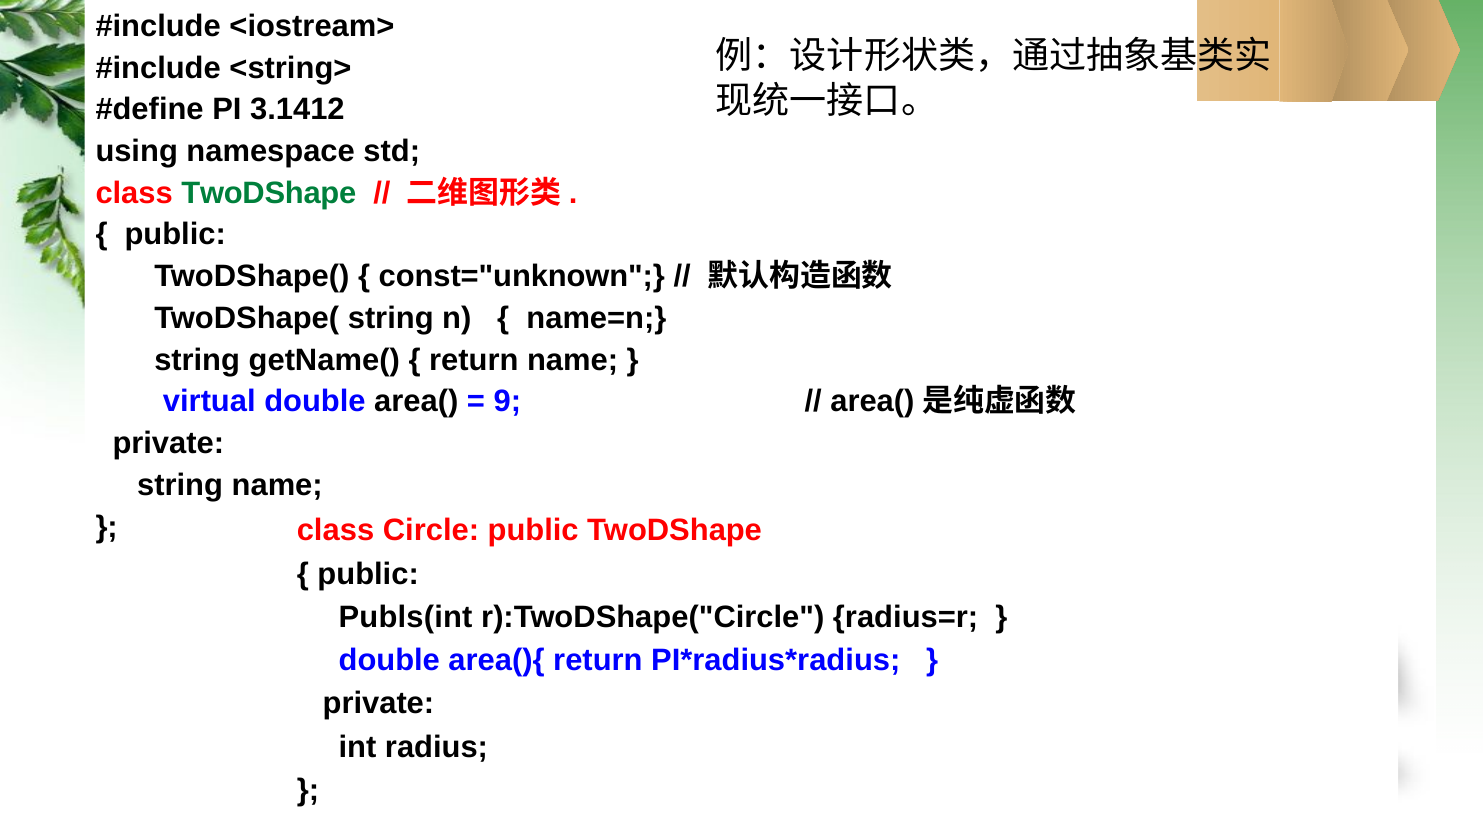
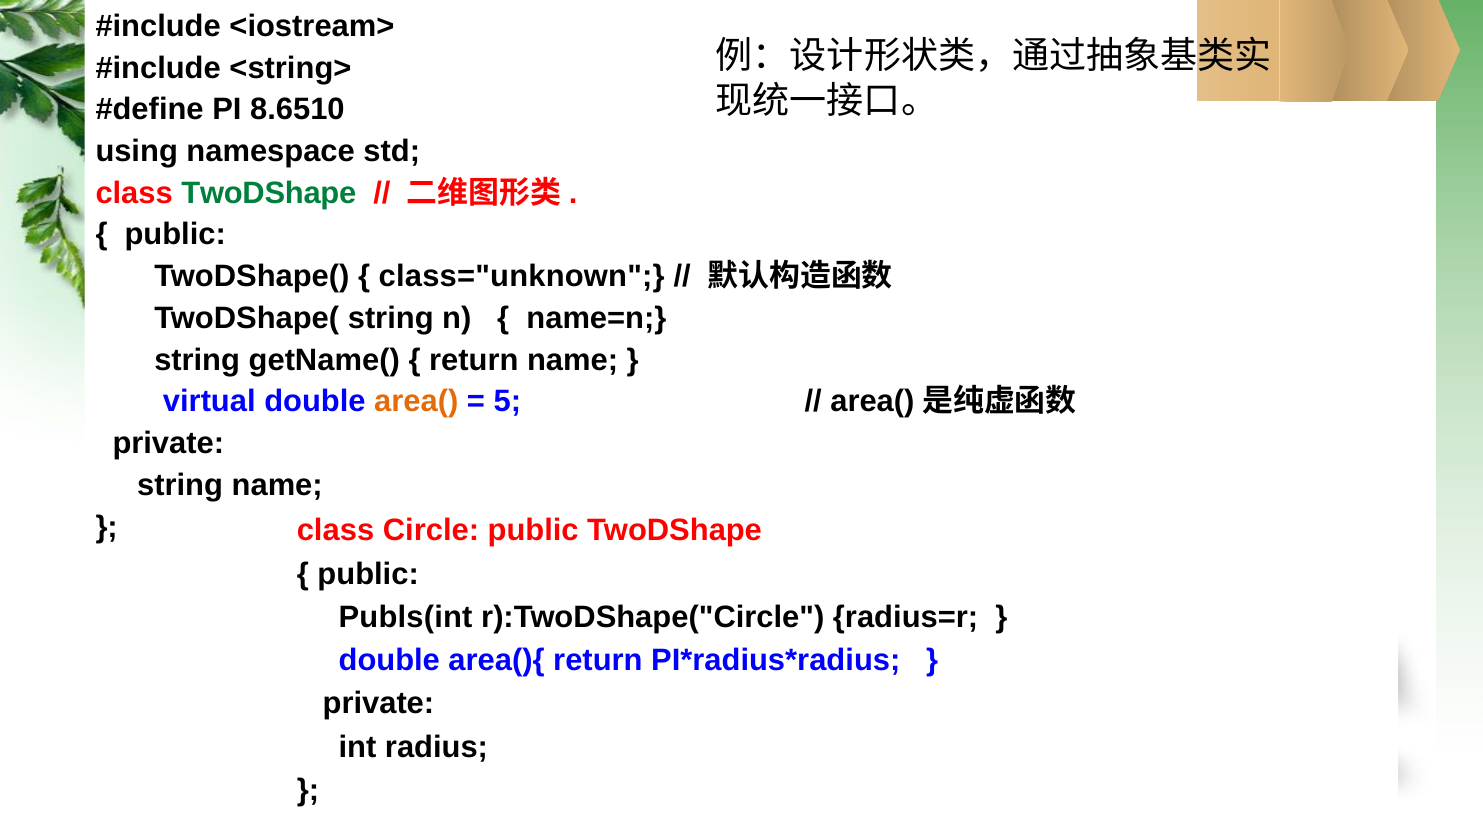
3.1412: 3.1412 -> 8.6510
const="unknown: const="unknown -> class="unknown
area( colour: black -> orange
9: 9 -> 5
